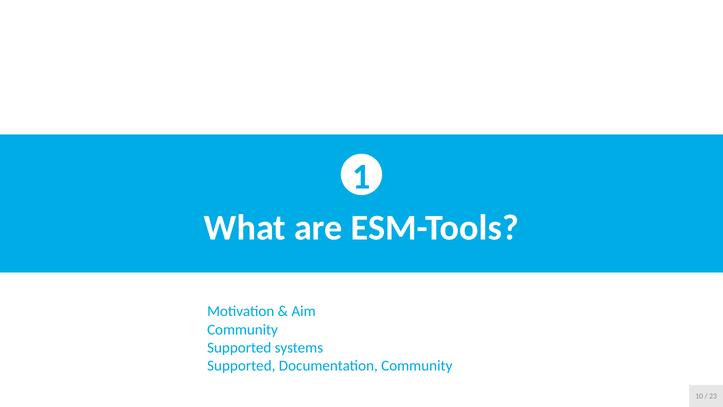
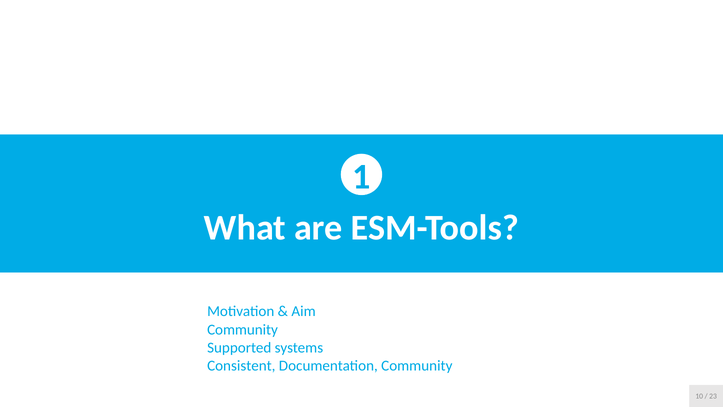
Supported at (241, 365): Supported -> Consistent
